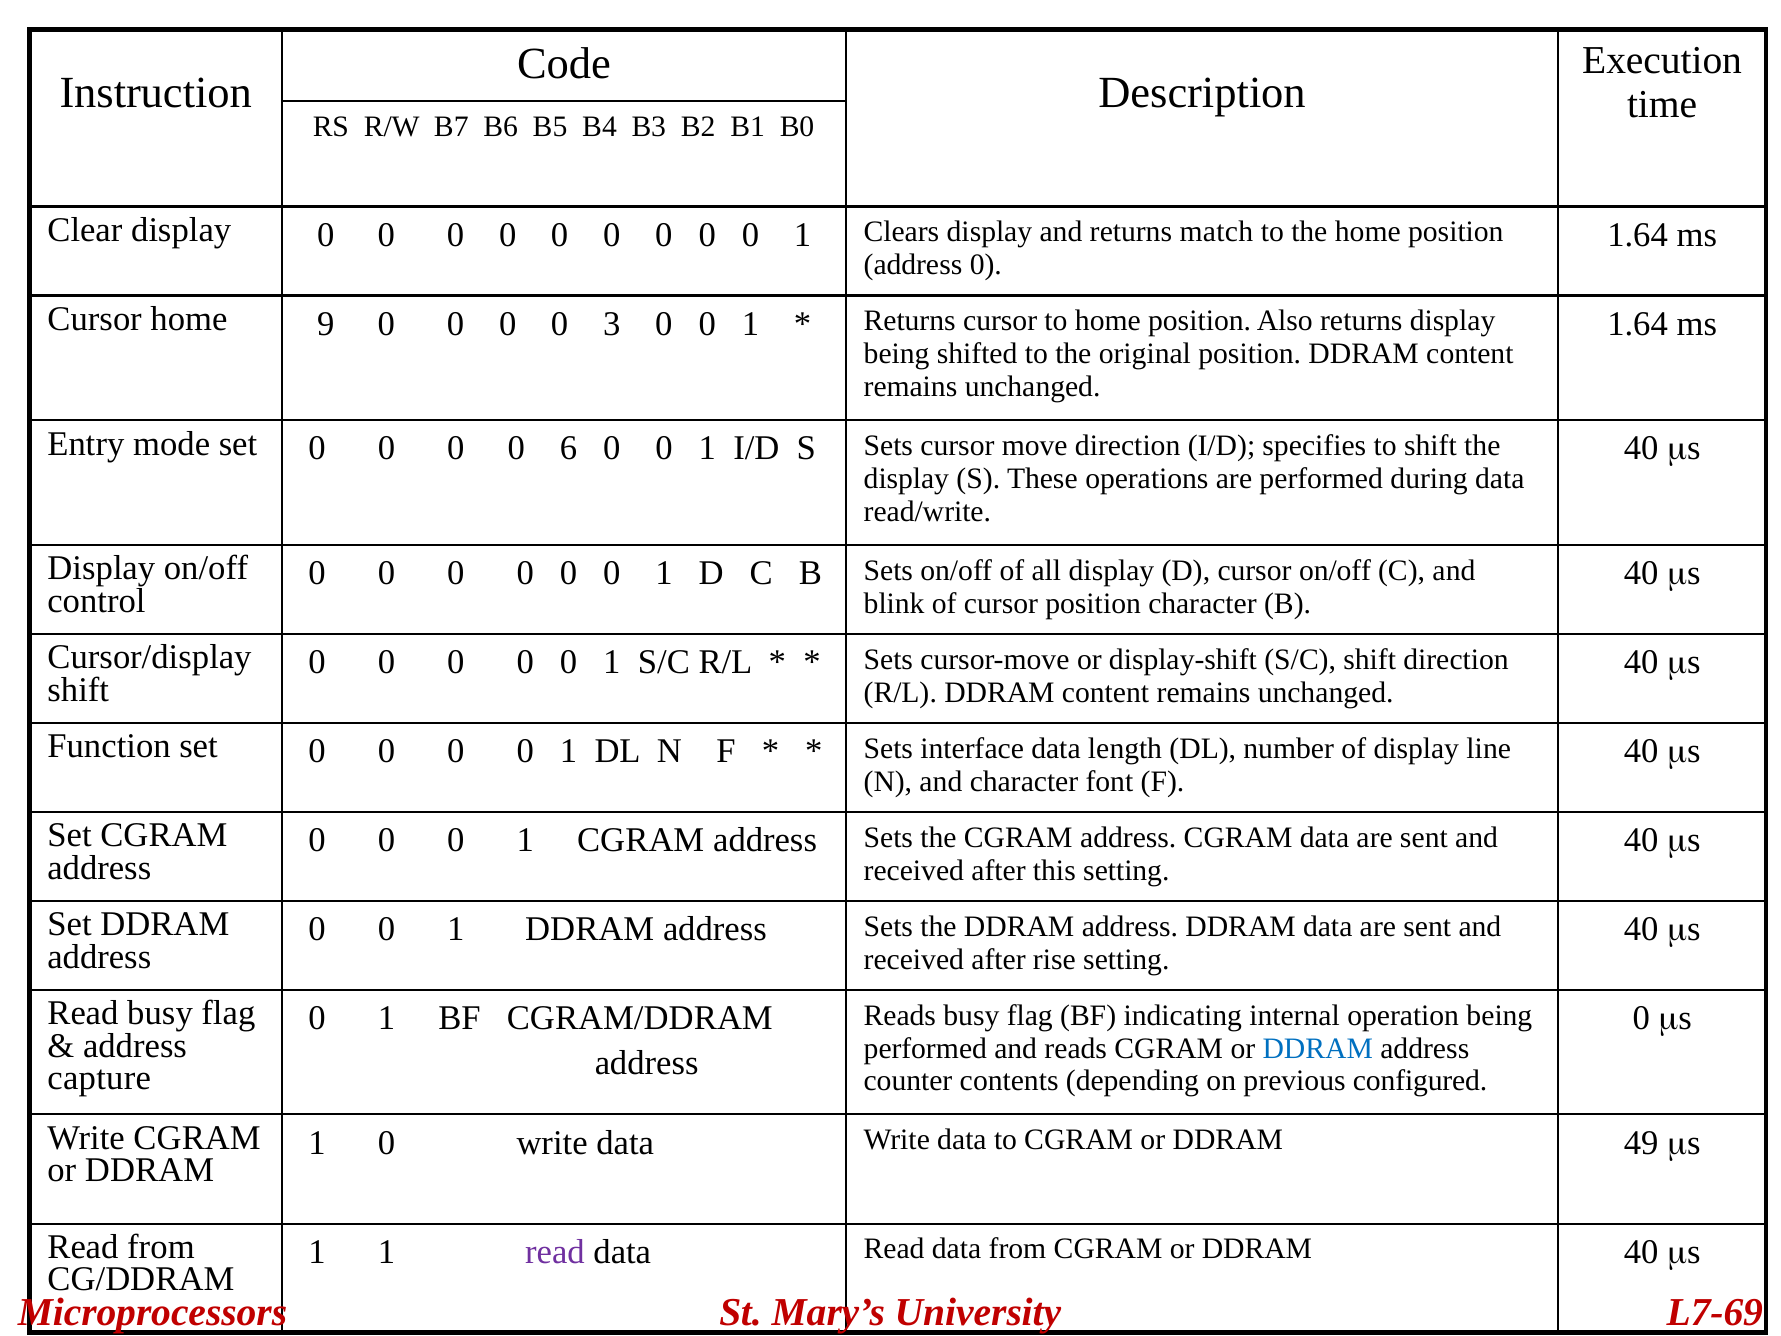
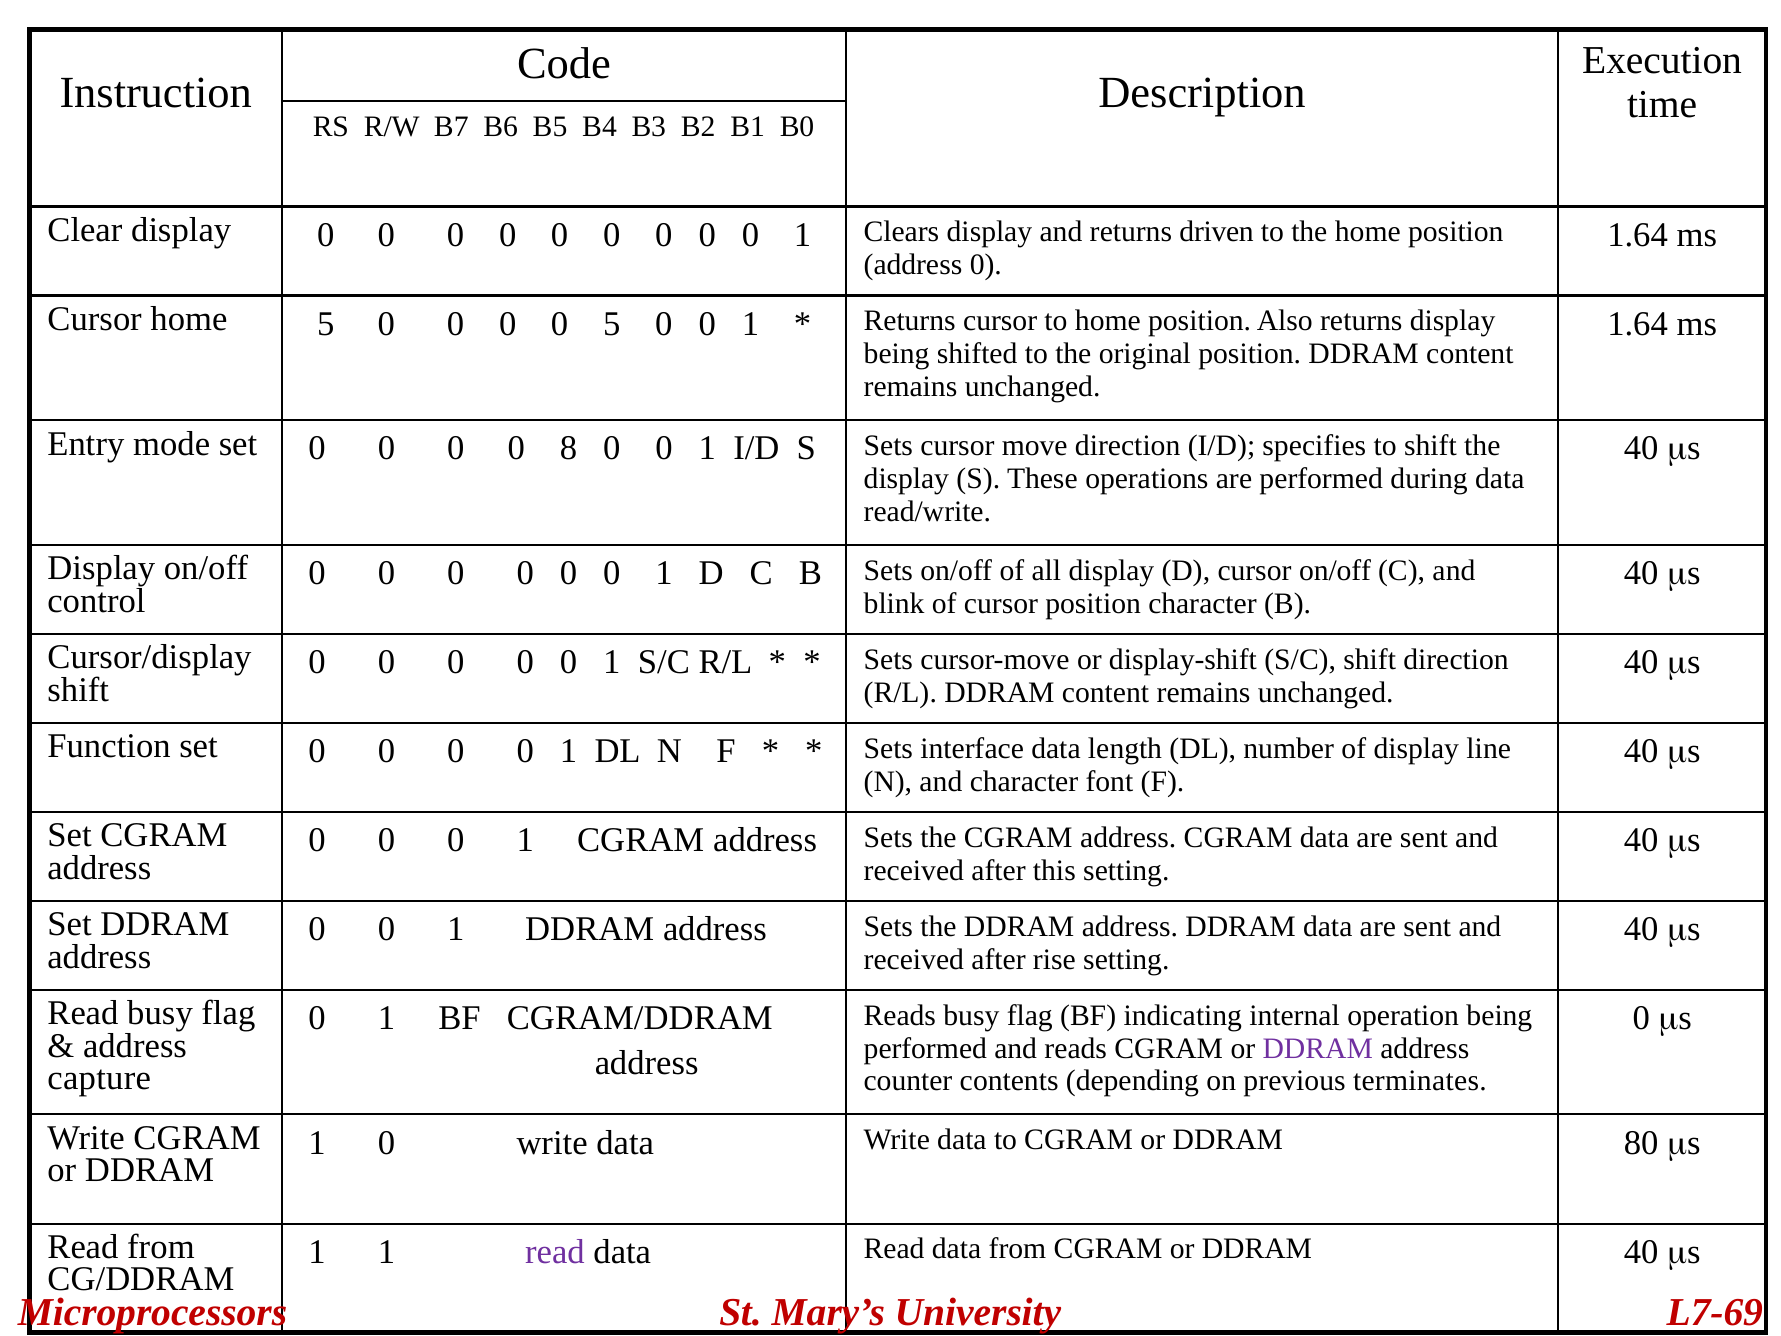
match: match -> driven
home 9: 9 -> 5
0 3: 3 -> 5
6: 6 -> 8
DDRAM at (1318, 1048) colour: blue -> purple
configured: configured -> terminates
49: 49 -> 80
